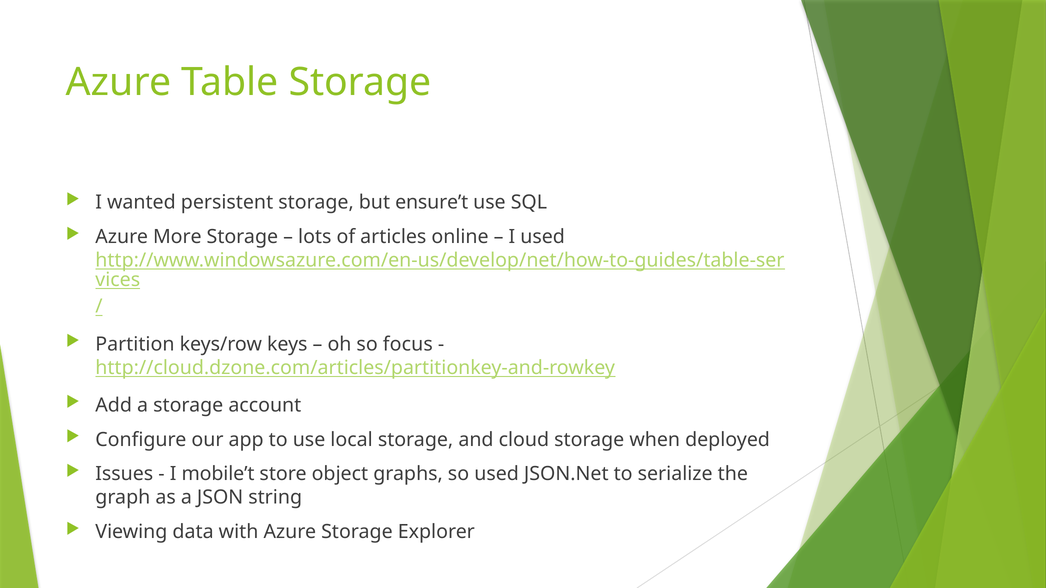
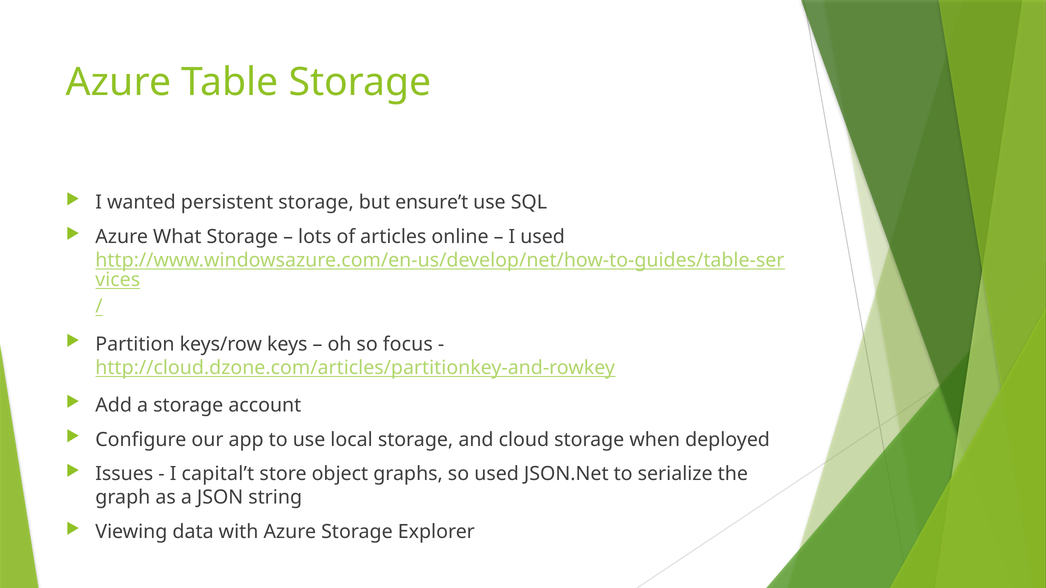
More: More -> What
mobile’t: mobile’t -> capital’t
